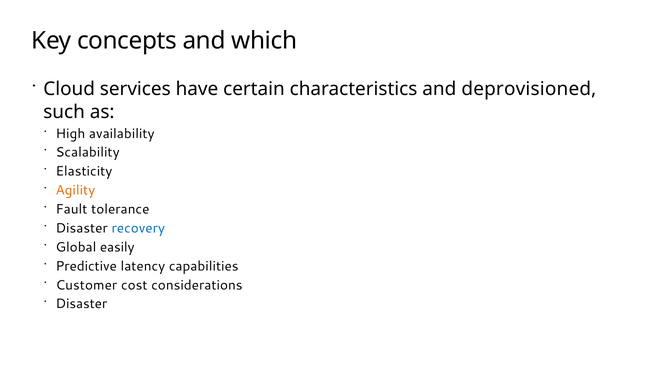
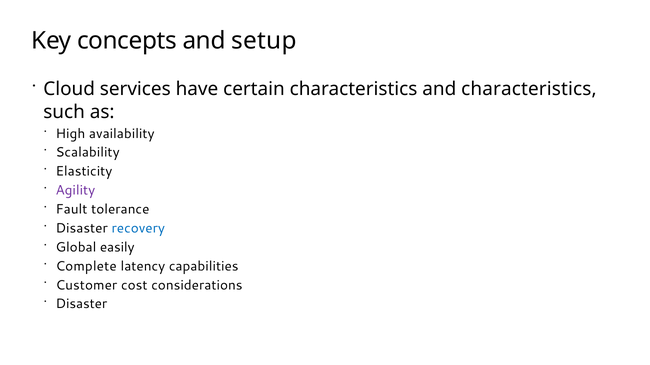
which: which -> setup
and deprovisioned: deprovisioned -> characteristics
Agility colour: orange -> purple
Predictive: Predictive -> Complete
